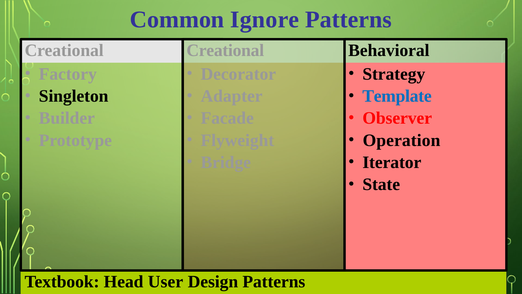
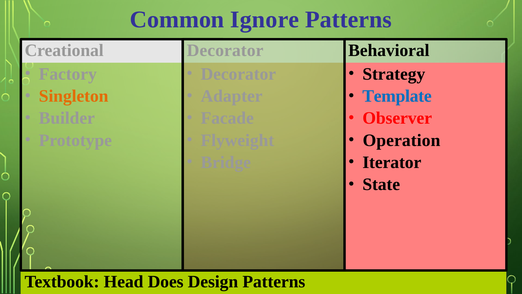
Creational Creational: Creational -> Decorator
Singleton colour: black -> orange
User: User -> Does
